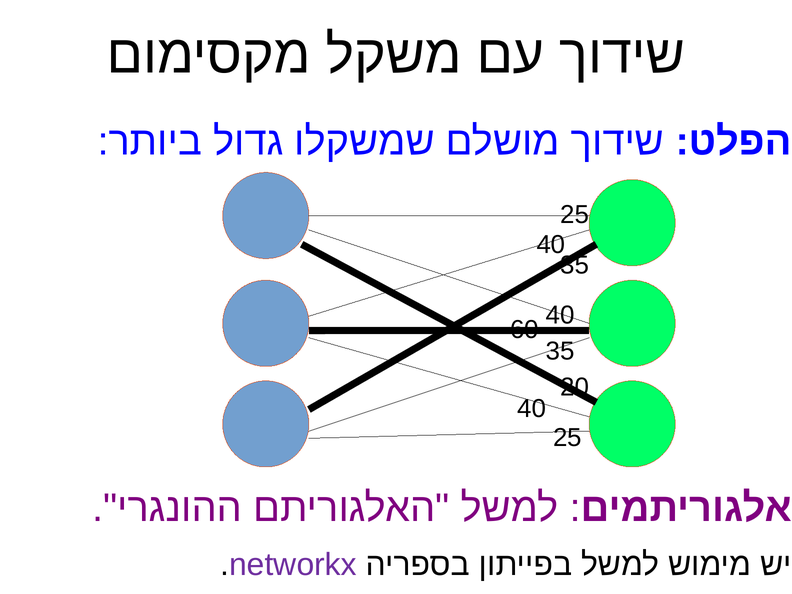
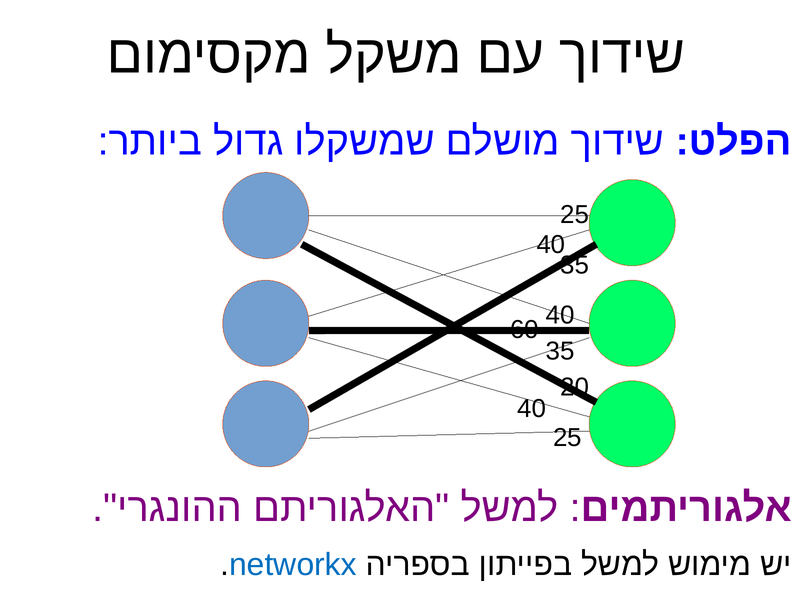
networkx colour: purple -> blue
